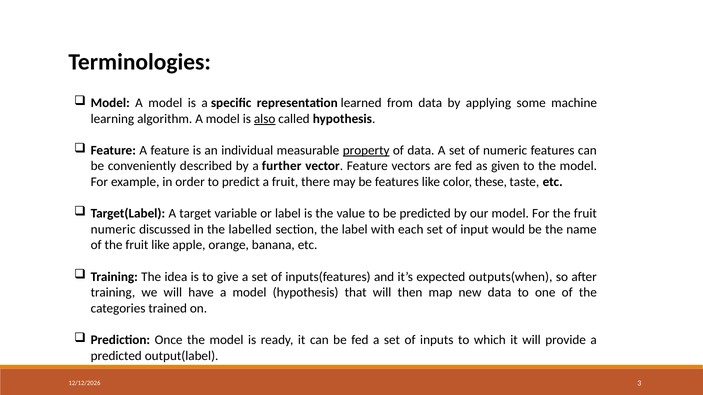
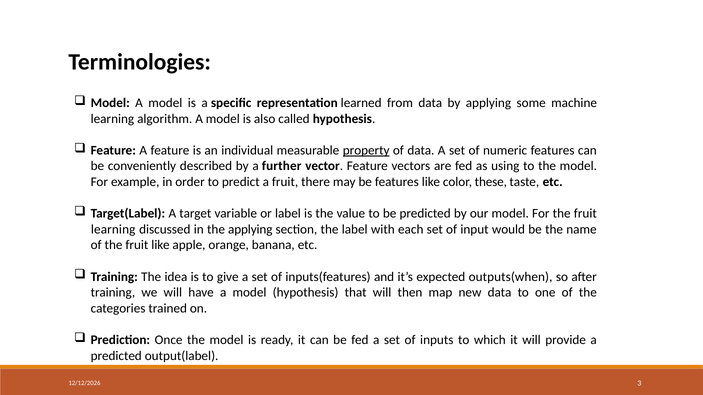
also underline: present -> none
given: given -> using
numeric at (113, 230): numeric -> learning
the labelled: labelled -> applying
